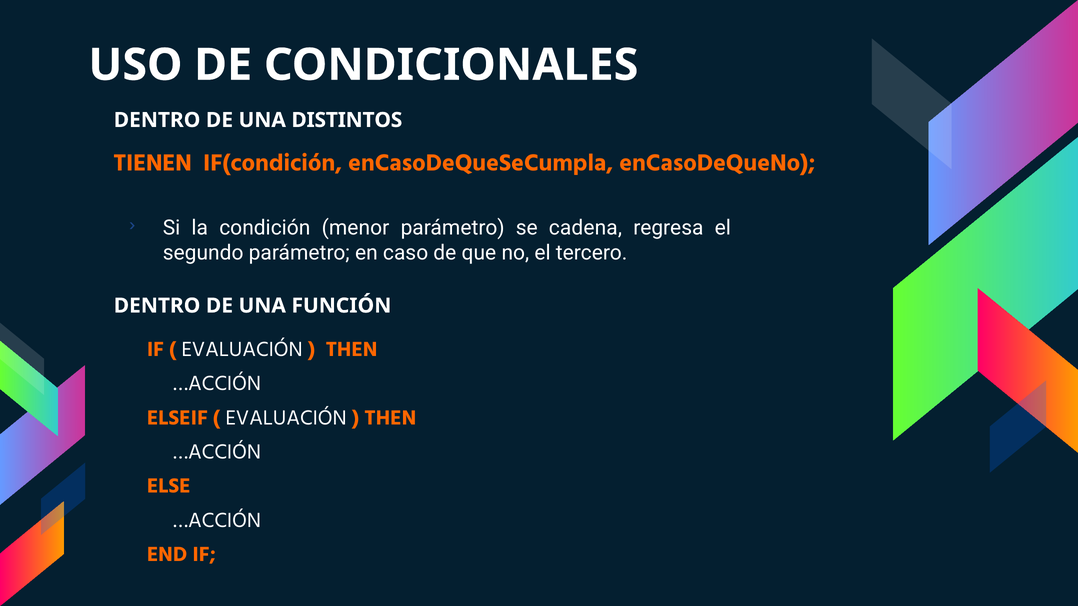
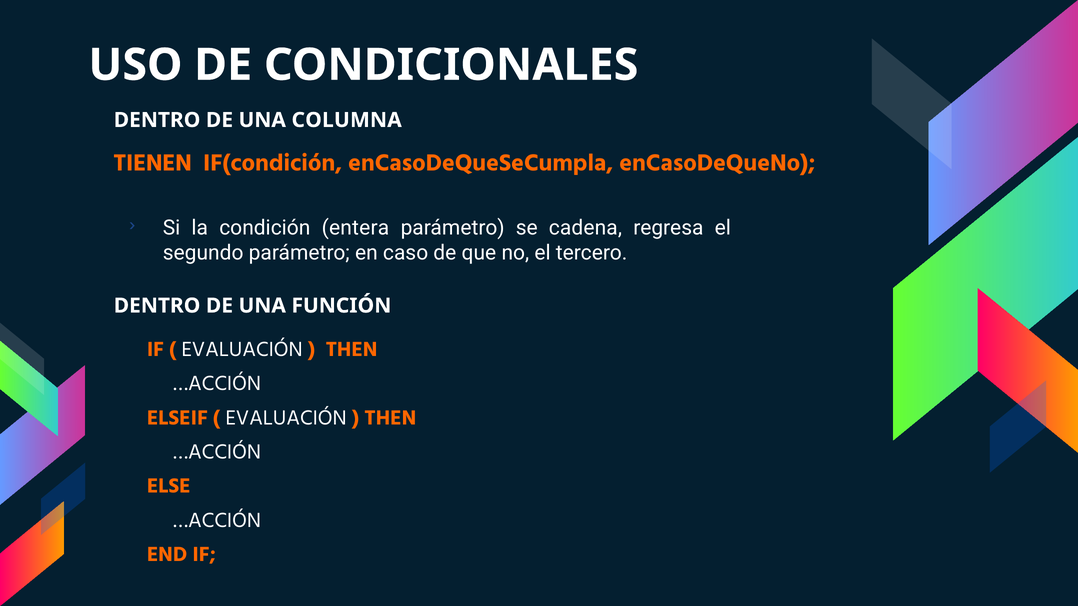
DISTINTOS: DISTINTOS -> COLUMNA
menor: menor -> entera
